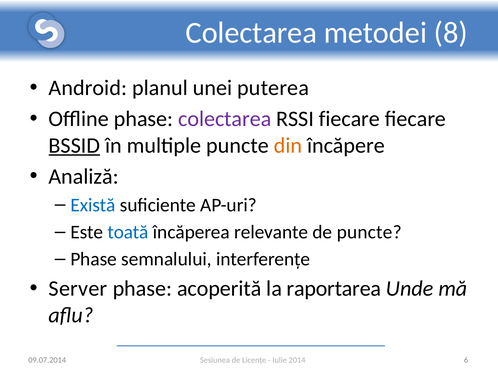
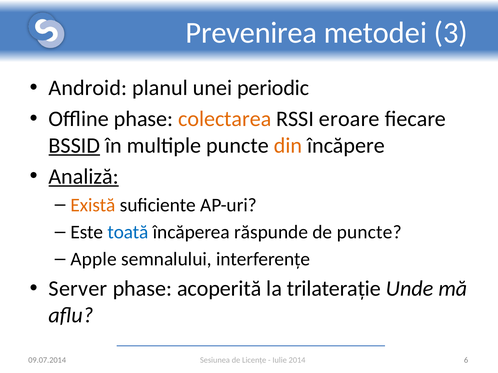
Colectarea at (251, 33): Colectarea -> Prevenirea
8: 8 -> 3
puterea: puterea -> periodic
colectarea at (225, 119) colour: purple -> orange
RSSI fiecare: fiecare -> eroare
Analiză underline: none -> present
Există colour: blue -> orange
relevante: relevante -> răspunde
Phase at (94, 260): Phase -> Apple
raportarea: raportarea -> trilaterație
